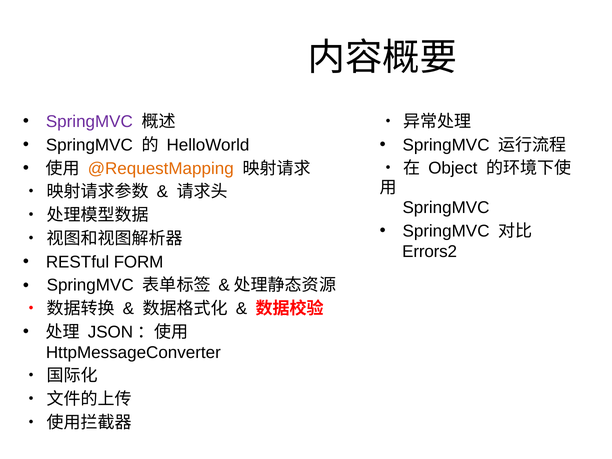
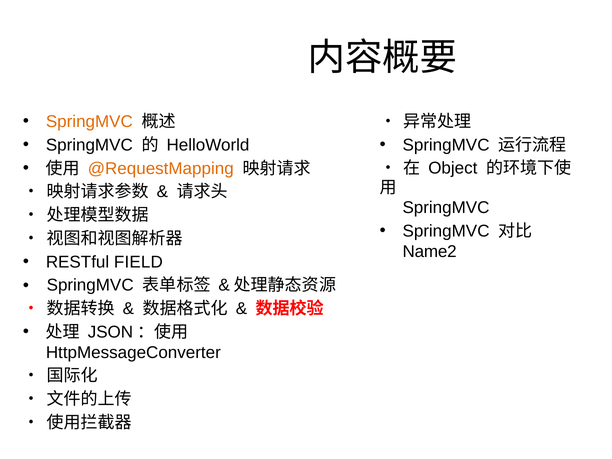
SpringMVC at (89, 122) colour: purple -> orange
Errors2: Errors2 -> Name2
FORM: FORM -> FIELD
